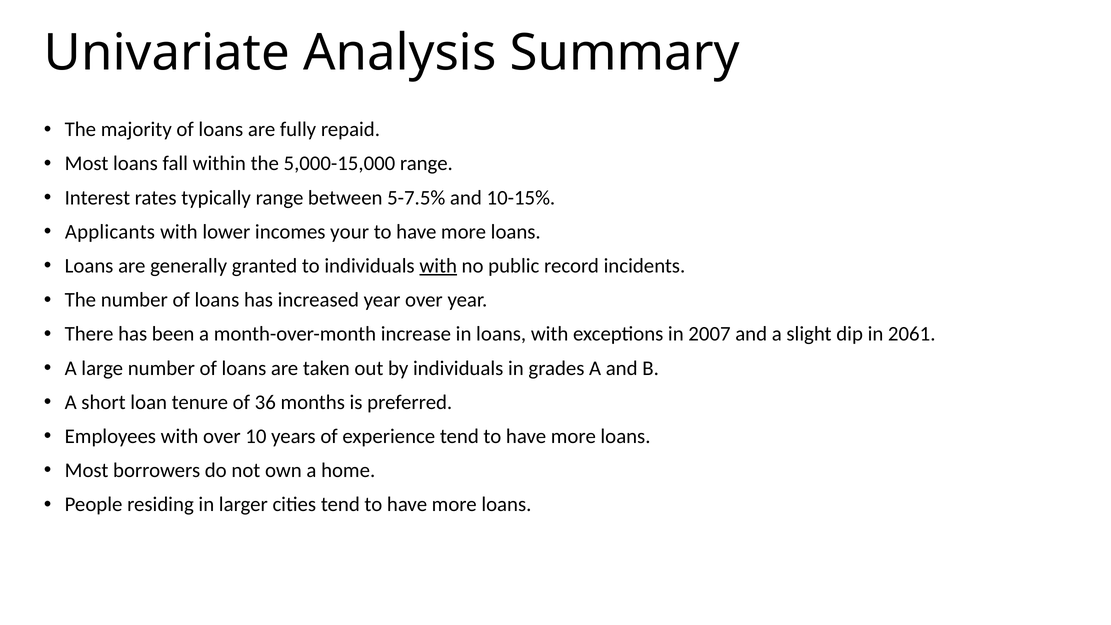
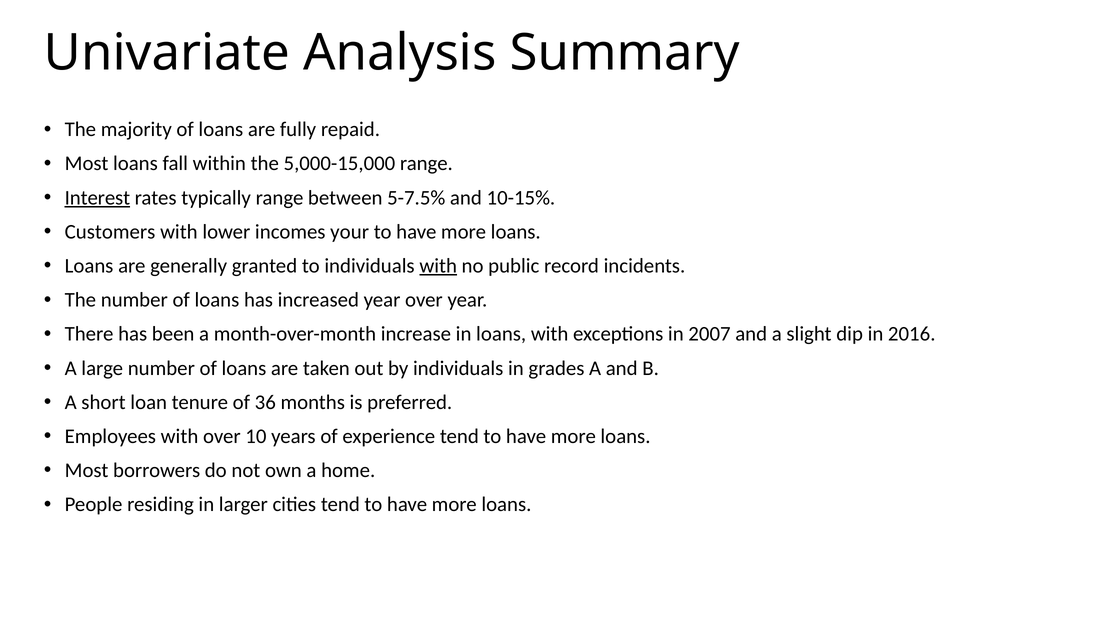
Interest underline: none -> present
Applicants: Applicants -> Customers
2061: 2061 -> 2016
